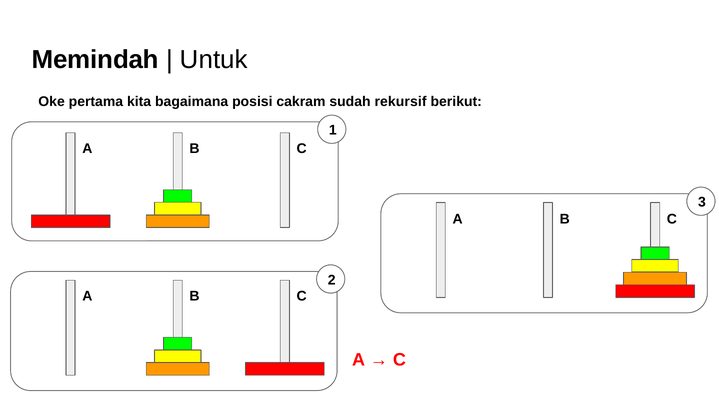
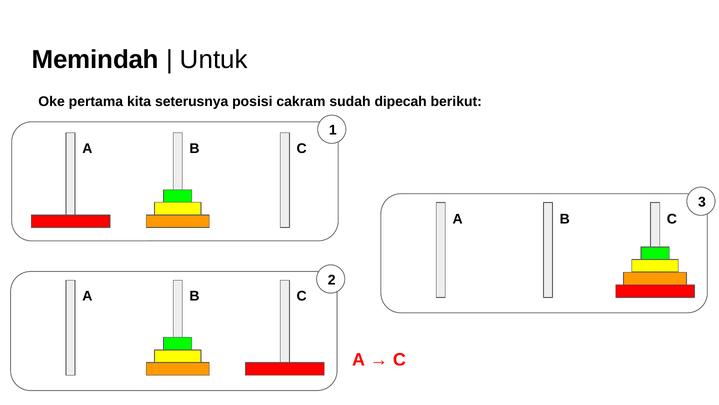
bagaimana: bagaimana -> seterusnya
rekursif: rekursif -> dipecah
